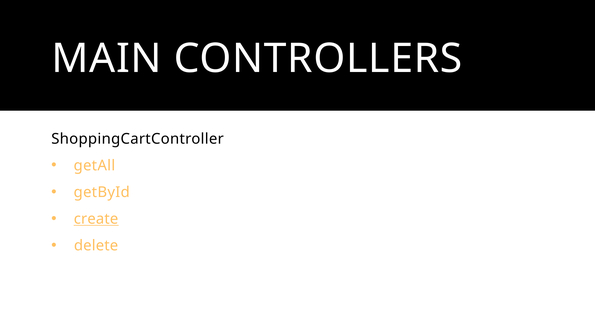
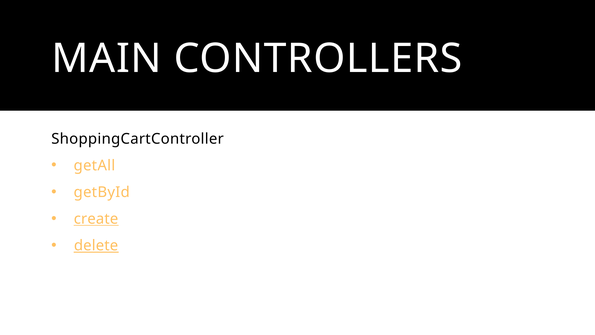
delete underline: none -> present
